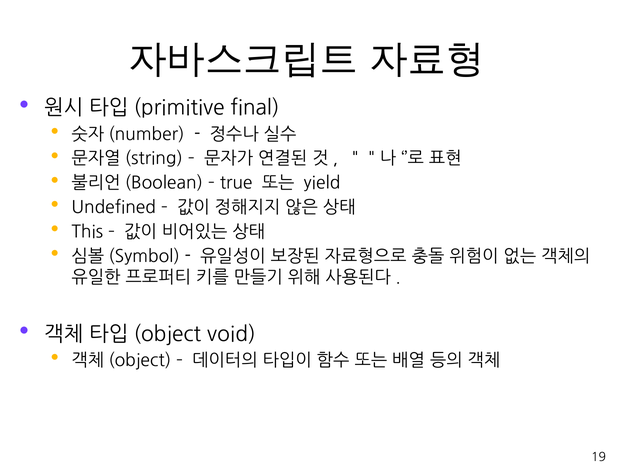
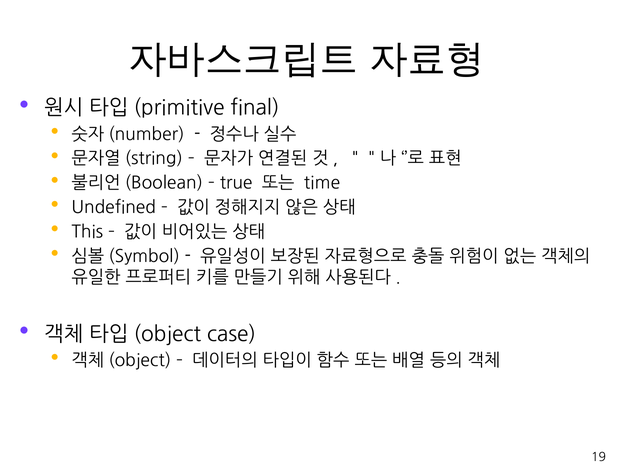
yield: yield -> time
void: void -> case
